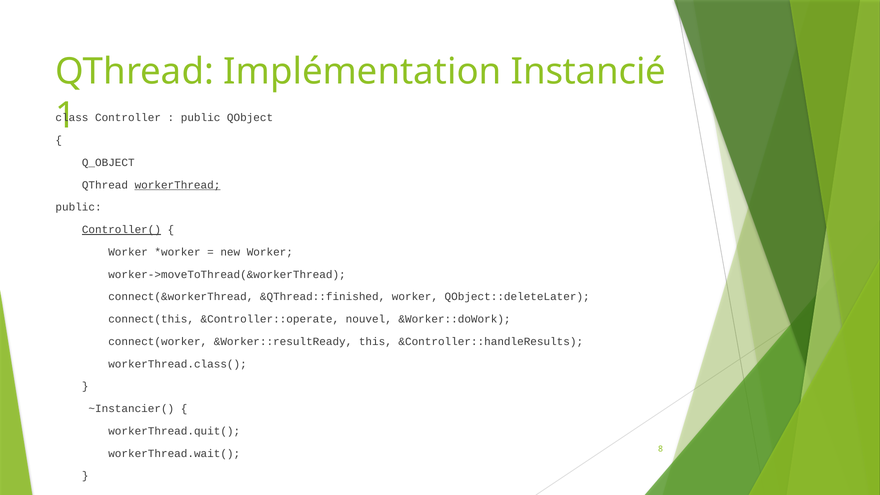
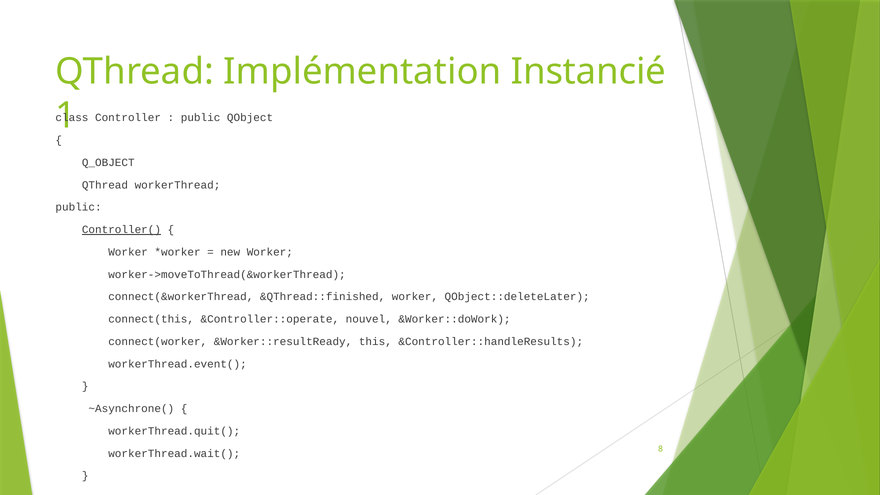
workerThread underline: present -> none
workerThread.class(: workerThread.class( -> workerThread.event(
~Instancier(: ~Instancier( -> ~Asynchrone(
